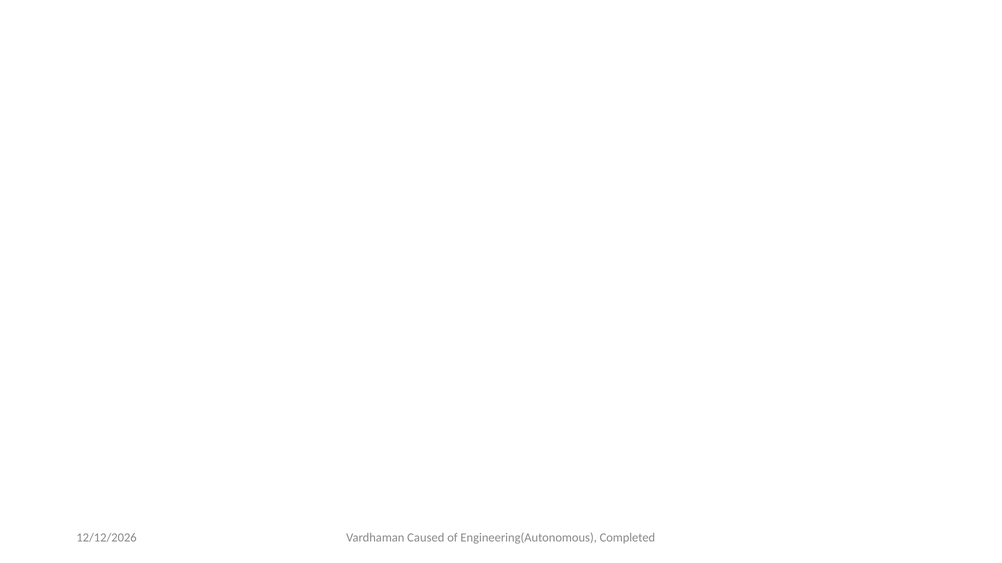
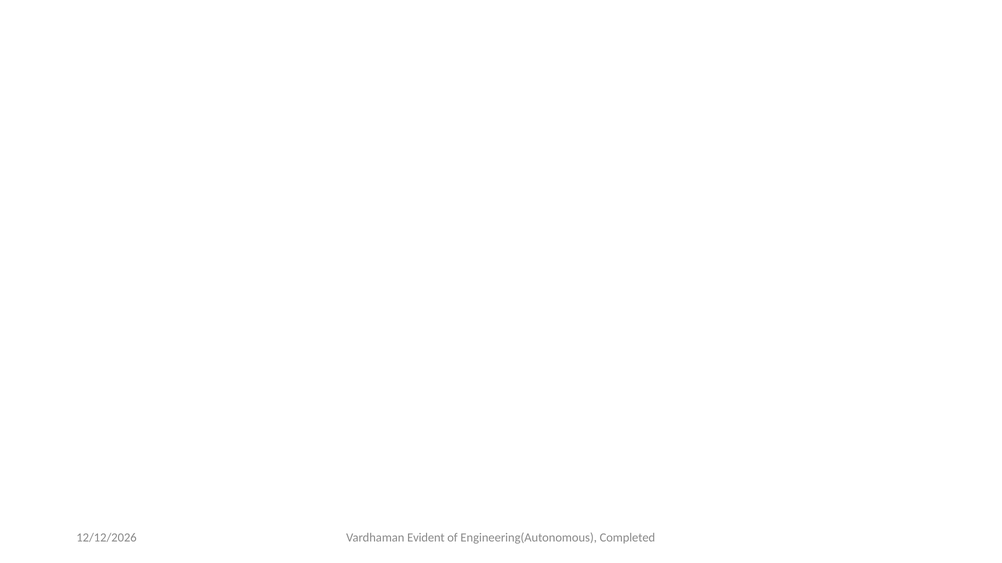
Caused: Caused -> Evident
